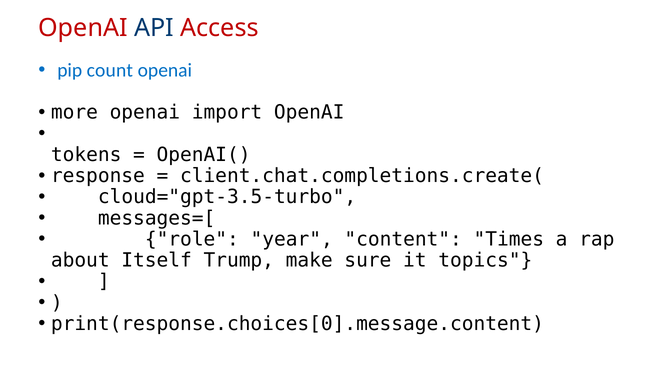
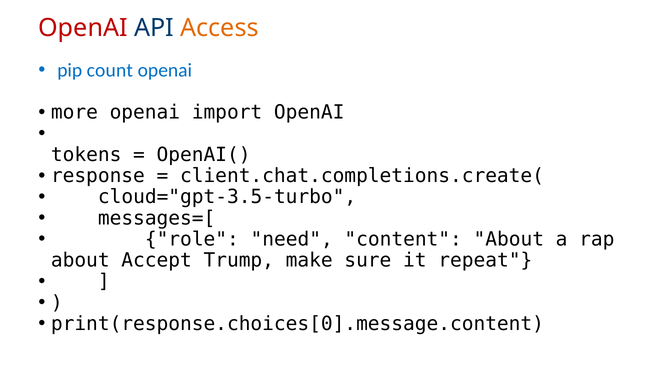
Access colour: red -> orange
year: year -> need
content Times: Times -> About
Itself: Itself -> Accept
topics: topics -> repeat
